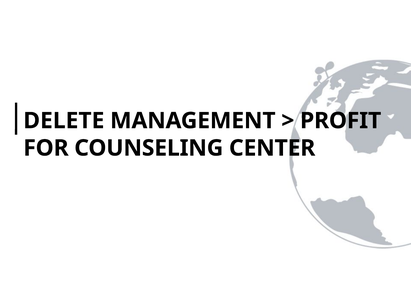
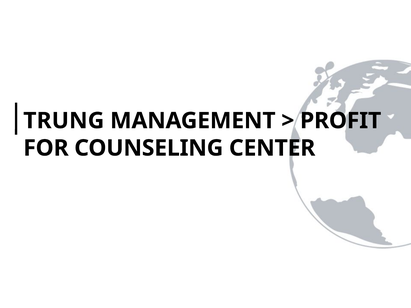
DELETE: DELETE -> TRUNG
